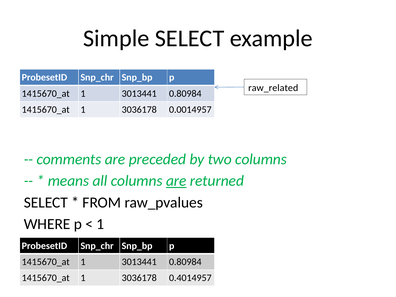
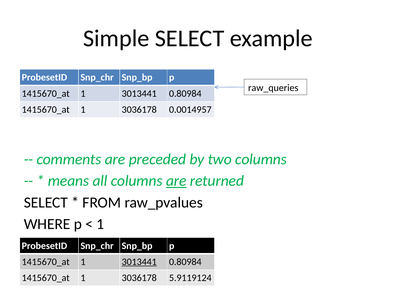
raw_related: raw_related -> raw_queries
3013441 at (139, 262) underline: none -> present
0.4014957: 0.4014957 -> 5.9119124
